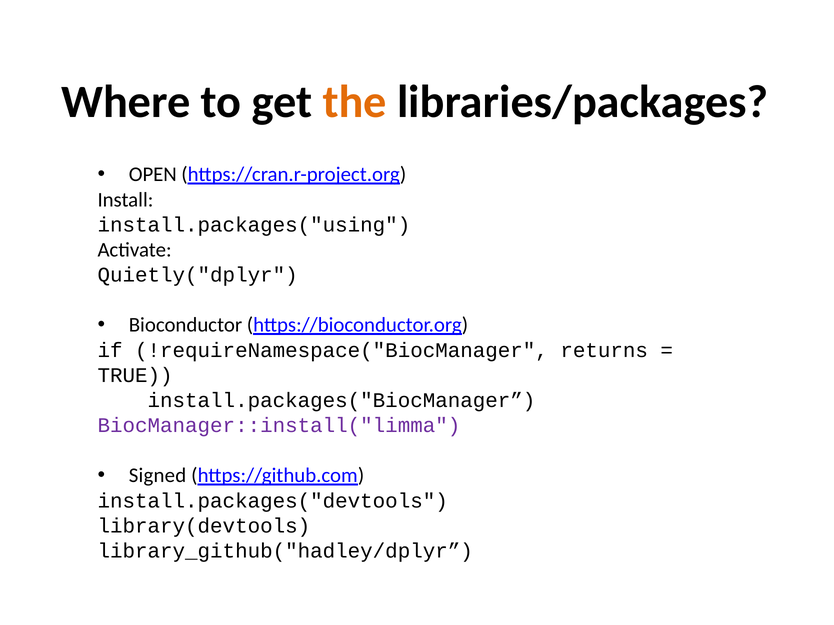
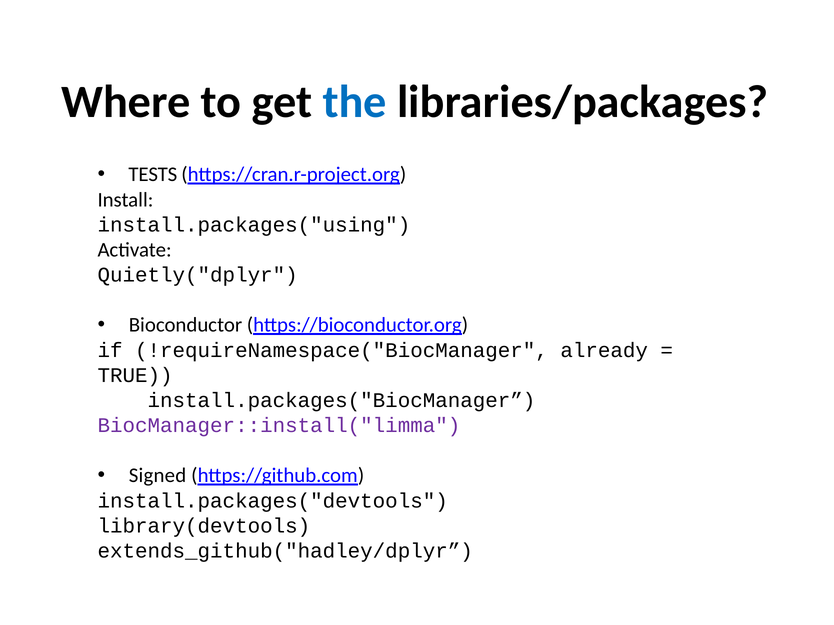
the colour: orange -> blue
OPEN: OPEN -> TESTS
returns: returns -> already
library_github("hadley/dplyr: library_github("hadley/dplyr -> extends_github("hadley/dplyr
